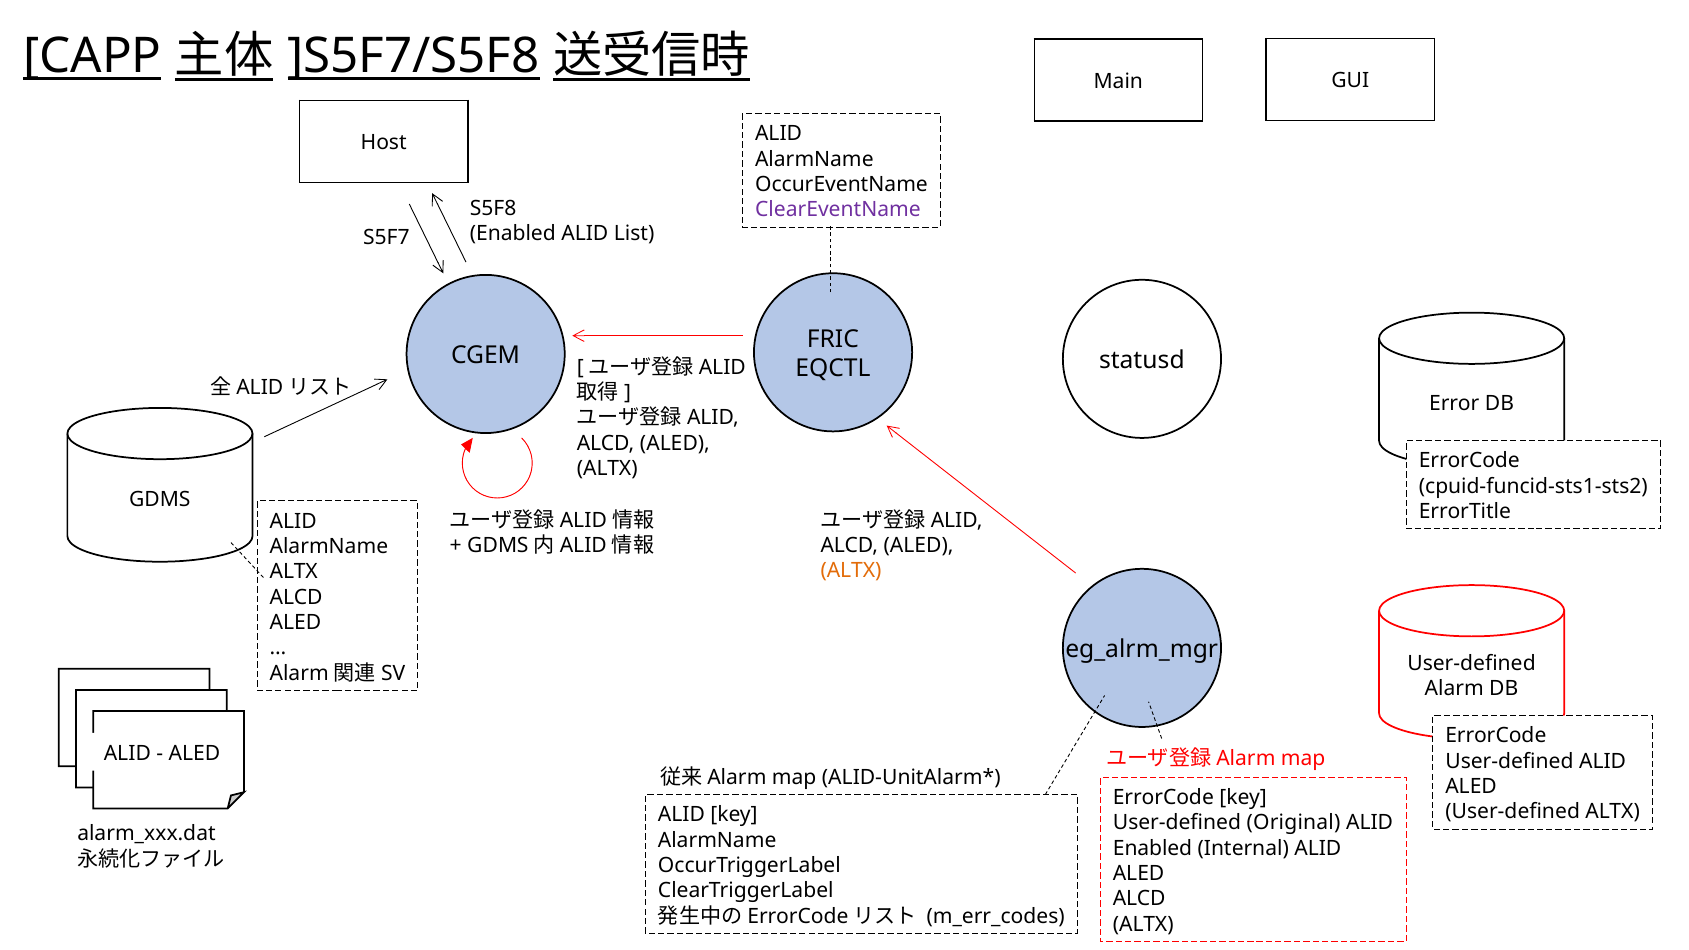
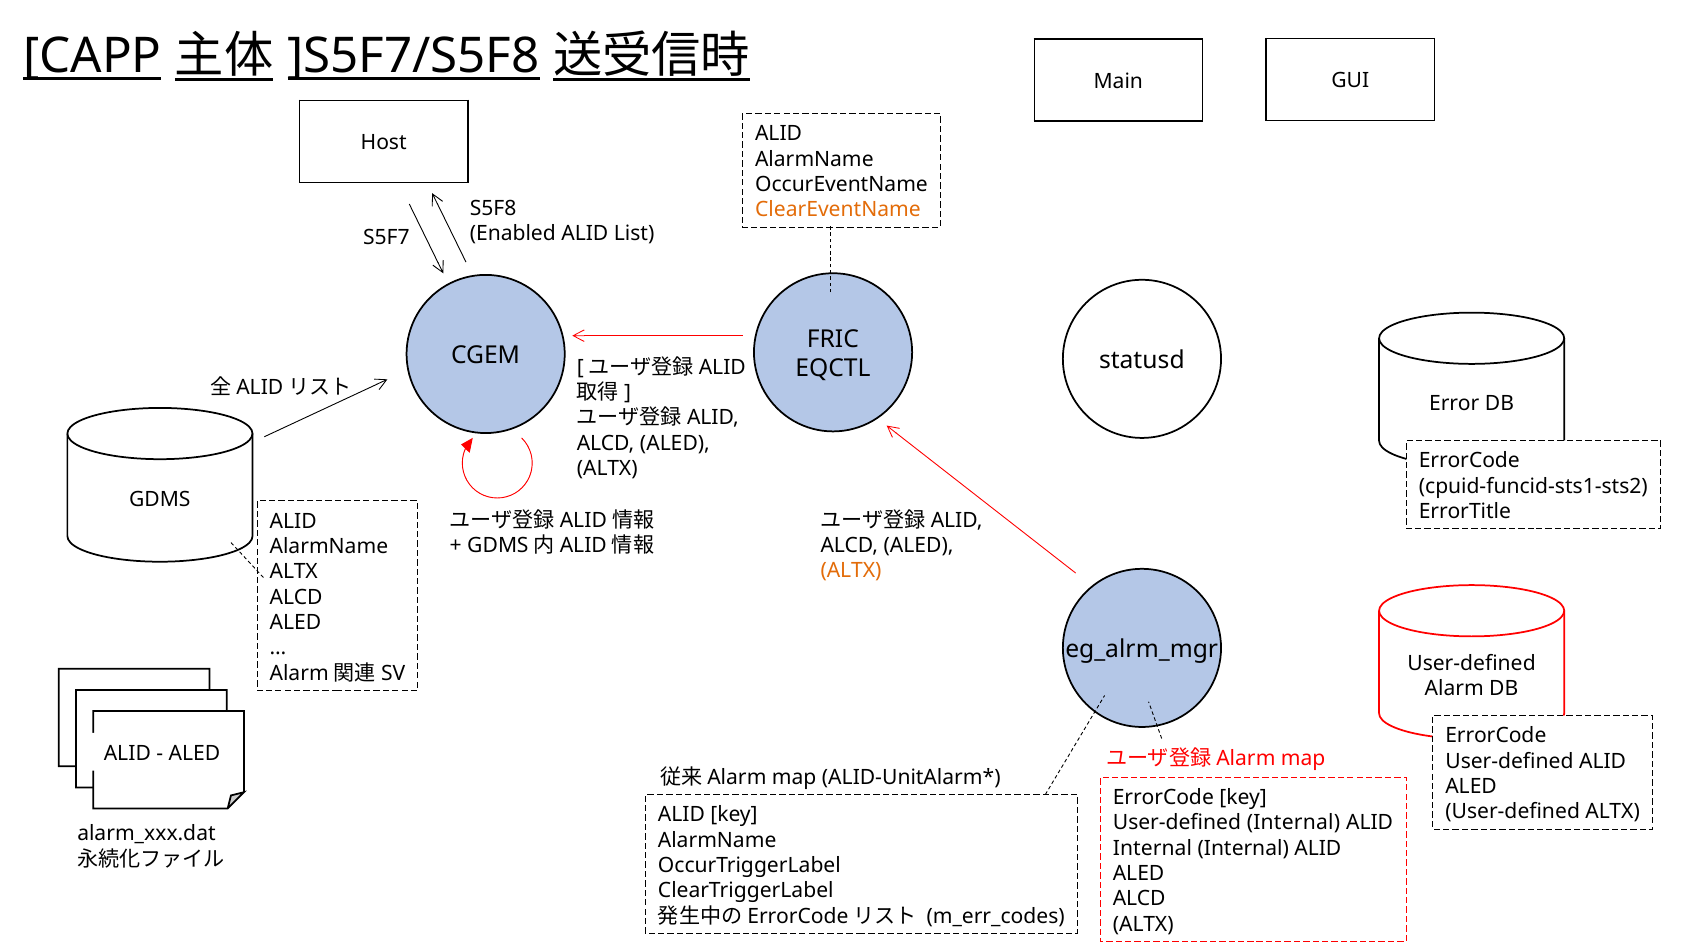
ClearEventName colour: purple -> orange
User-defined Original: Original -> Internal
Enabled at (1153, 848): Enabled -> Internal
